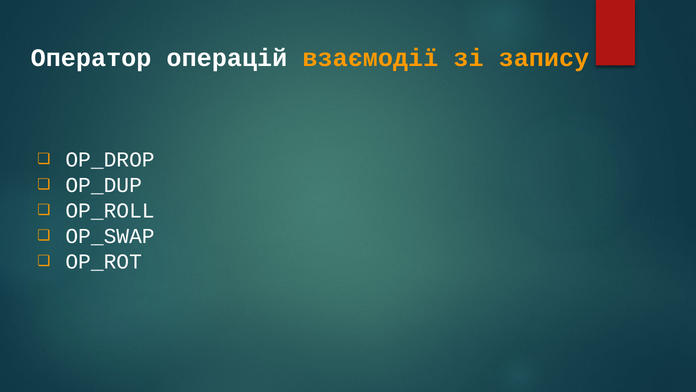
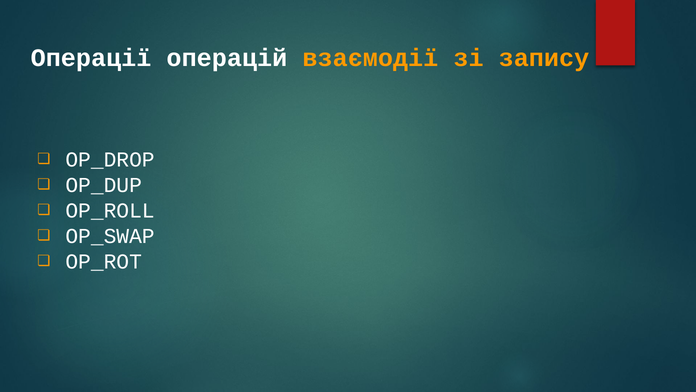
Оператор: Оператор -> Операції
